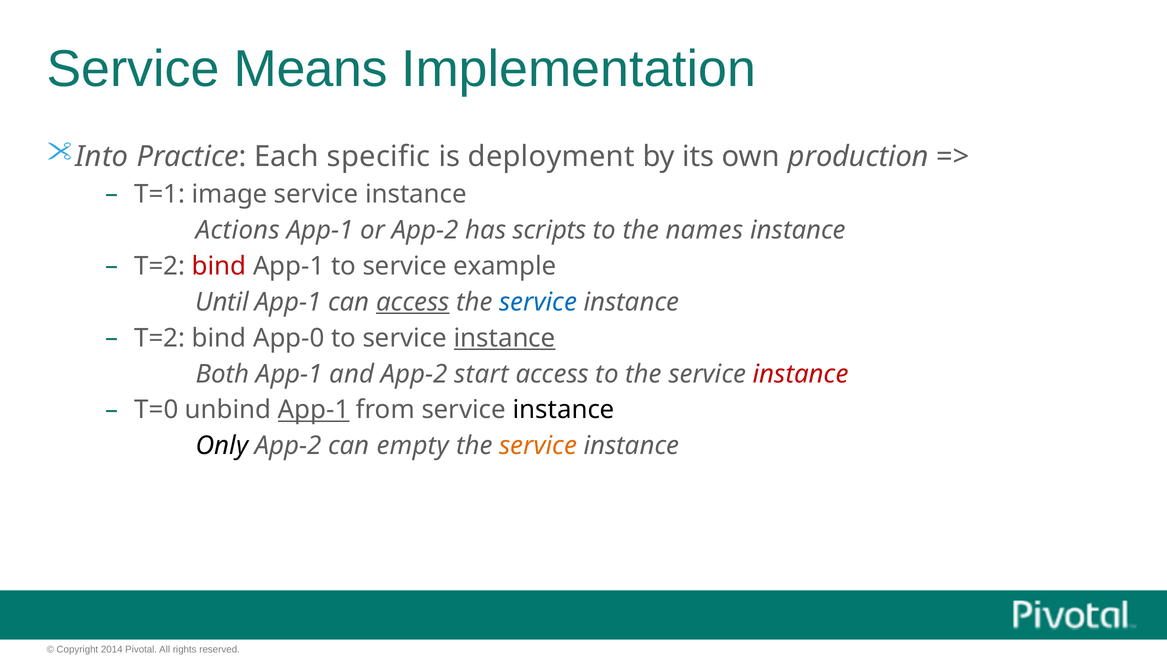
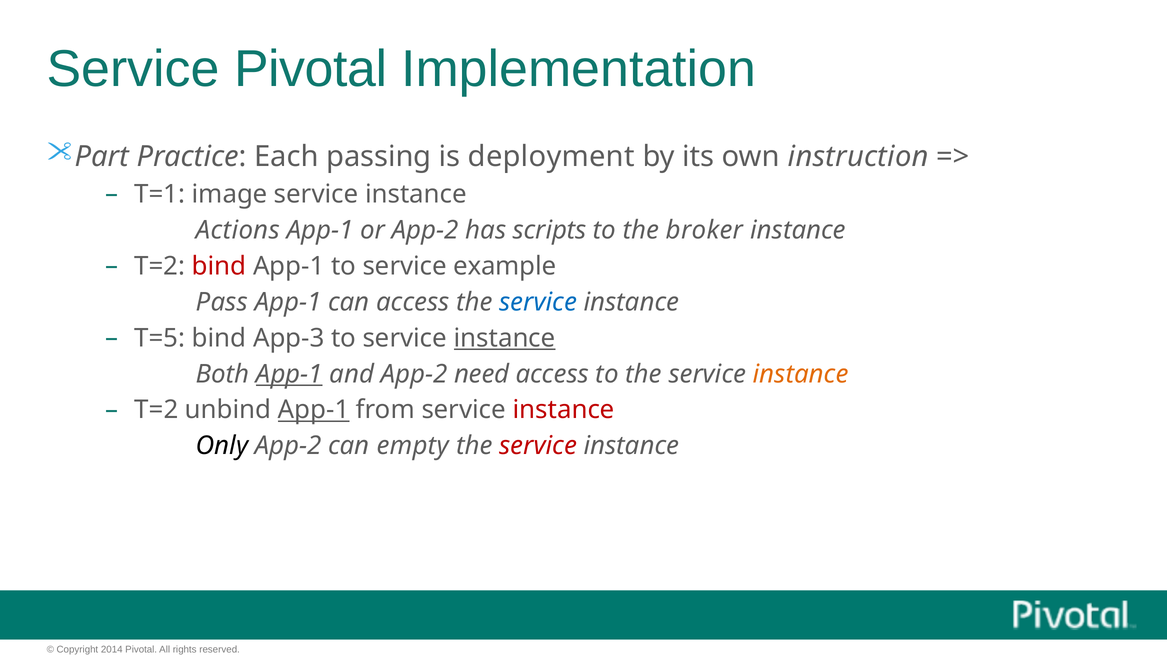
Service Means: Means -> Pivotal
Into: Into -> Part
specific: specific -> passing
production: production -> instruction
names: names -> broker
Until: Until -> Pass
access at (413, 302) underline: present -> none
T=2 at (160, 338): T=2 -> T=5
App-0: App-0 -> App-3
App-1 at (289, 374) underline: none -> present
start: start -> need
instance at (801, 374) colour: red -> orange
T=0 at (156, 410): T=0 -> T=2
instance at (564, 410) colour: black -> red
service at (538, 446) colour: orange -> red
